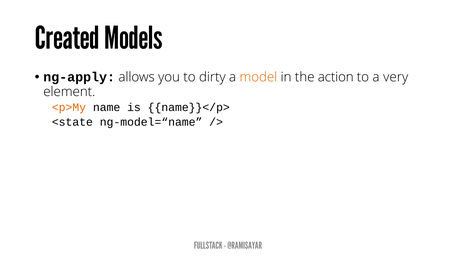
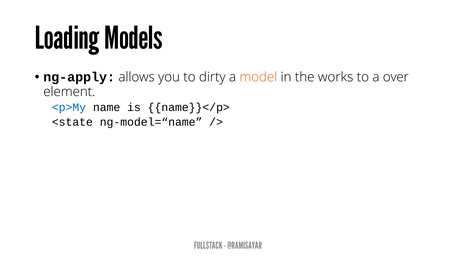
Created: Created -> Loading
action: action -> works
very: very -> over
<p>My colour: orange -> blue
